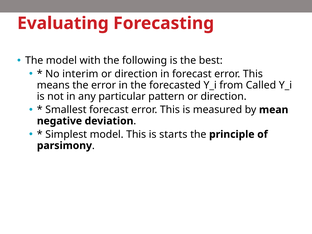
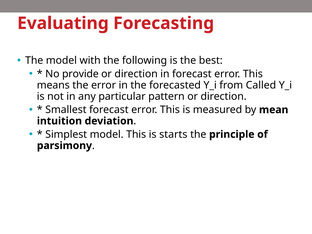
interim: interim -> provide
negative: negative -> intuition
